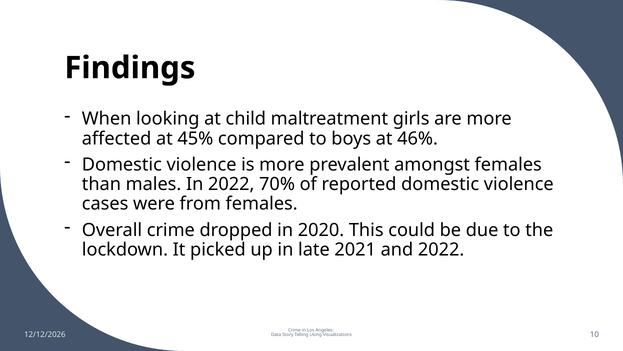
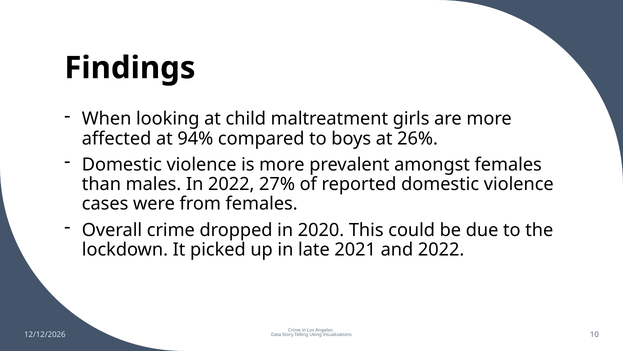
45%: 45% -> 94%
46%: 46% -> 26%
70%: 70% -> 27%
